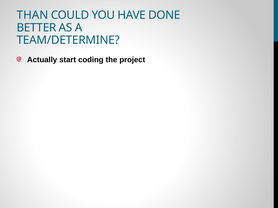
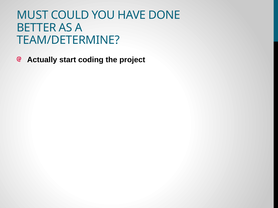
THAN: THAN -> MUST
